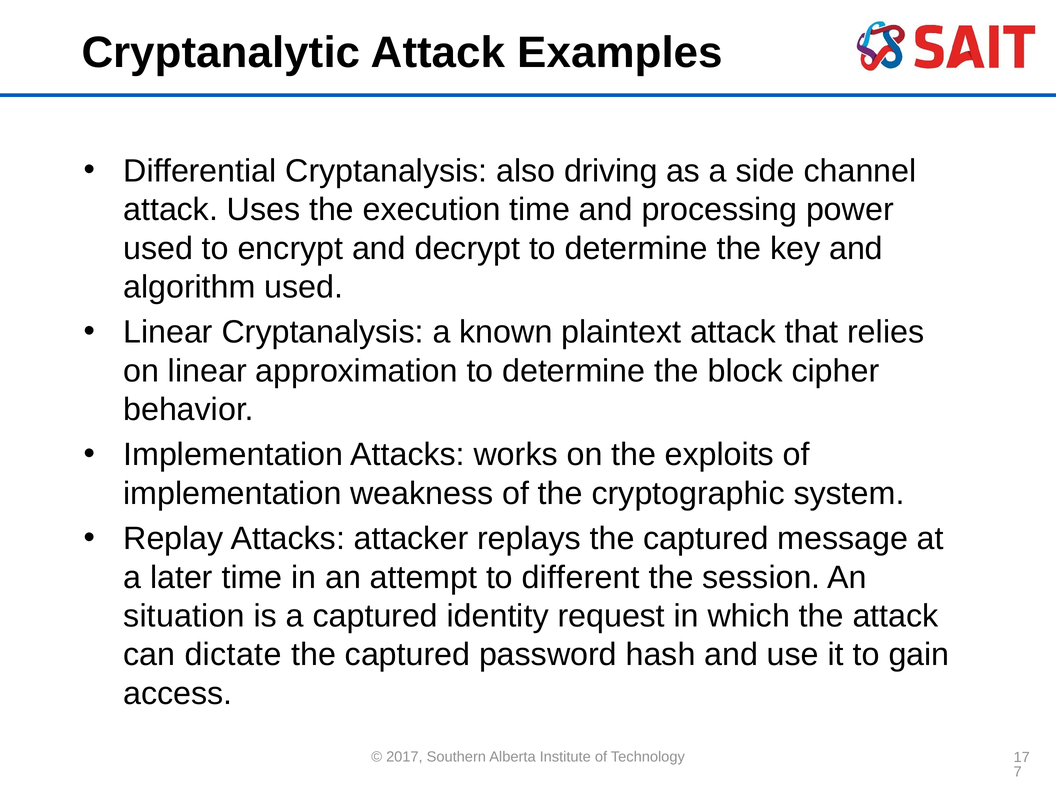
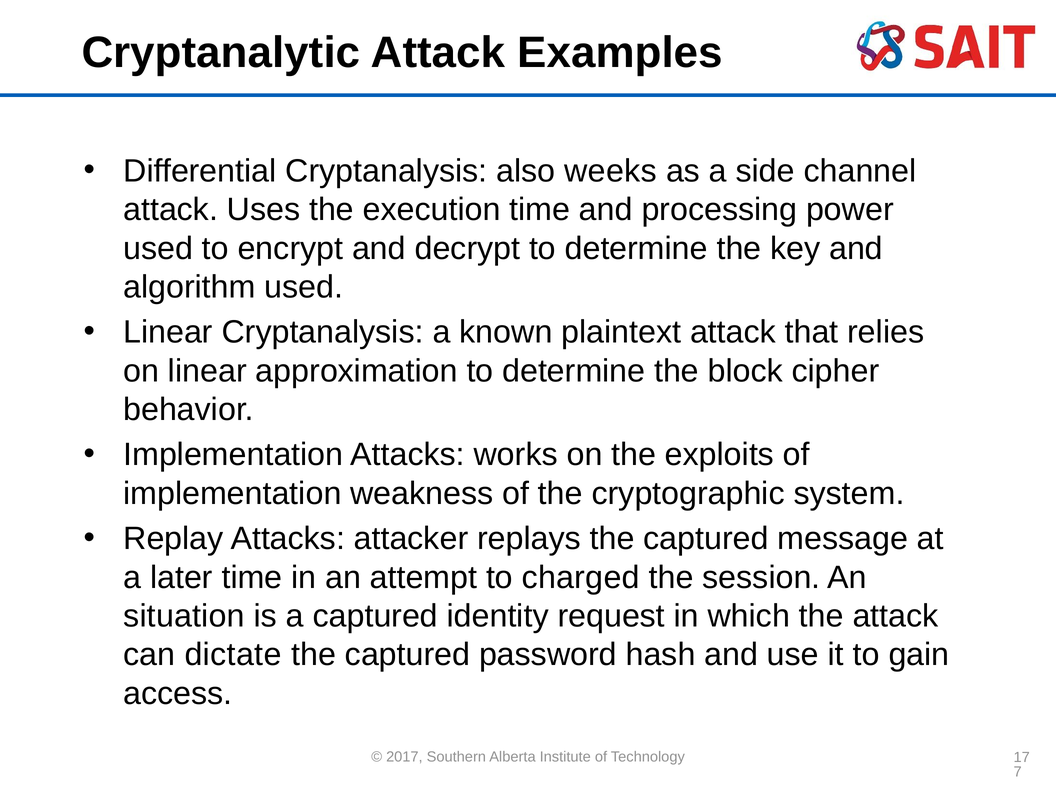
driving: driving -> weeks
different: different -> charged
